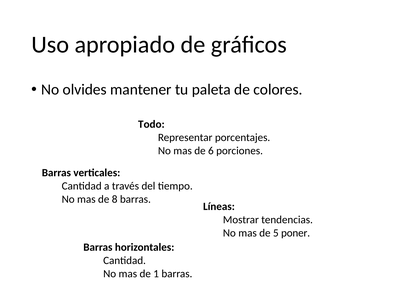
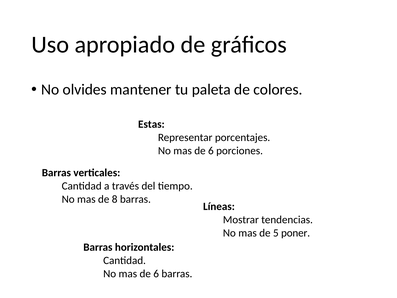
Todo: Todo -> Estas
1 at (156, 273): 1 -> 6
